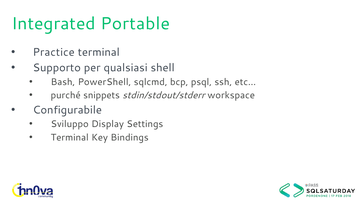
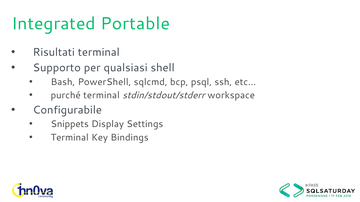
Practice: Practice -> Risultati
purché snippets: snippets -> terminal
Sviluppo: Sviluppo -> Snippets
